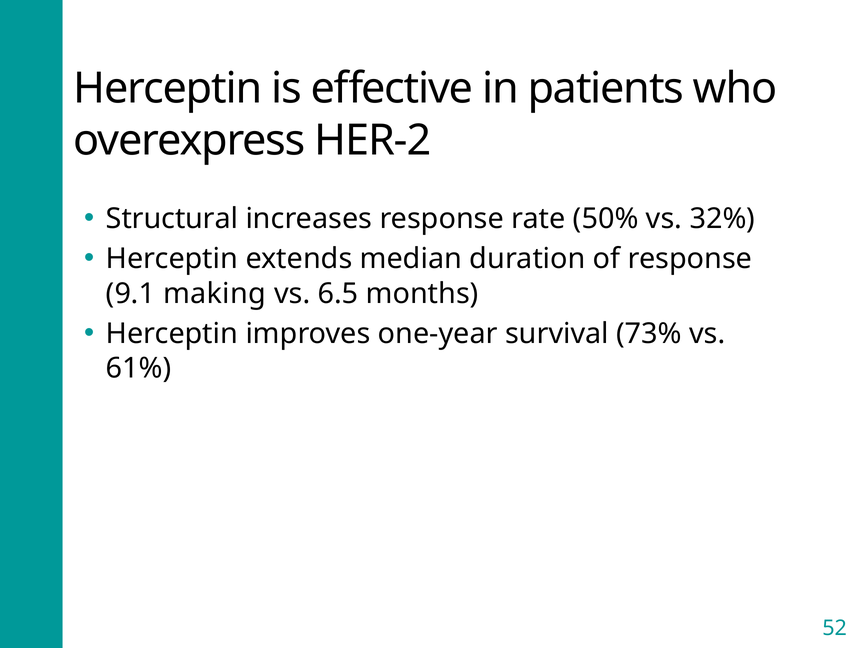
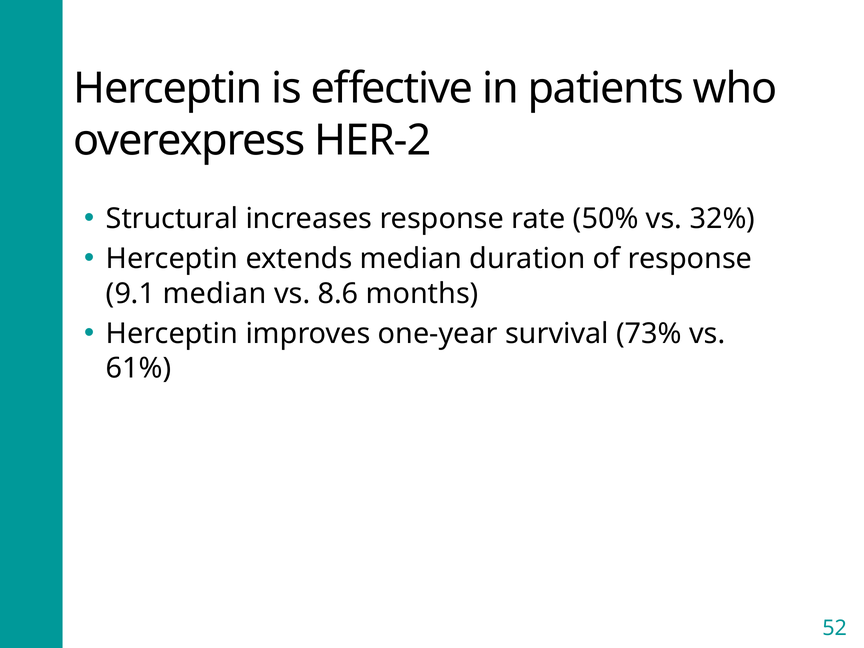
9.1 making: making -> median
6.5: 6.5 -> 8.6
